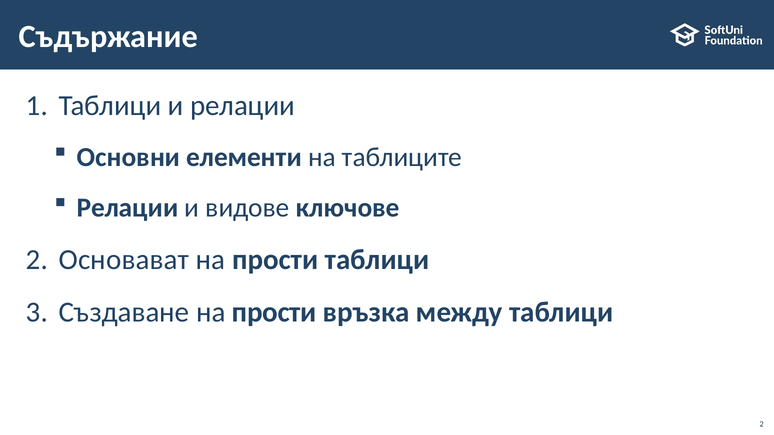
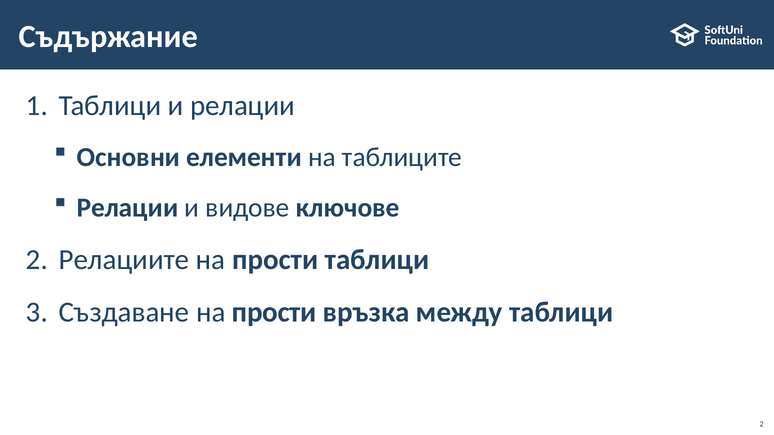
Основават: Основават -> Релациите
